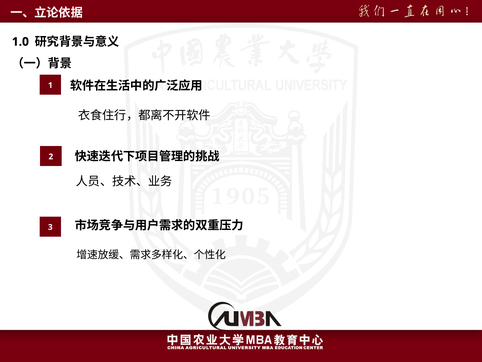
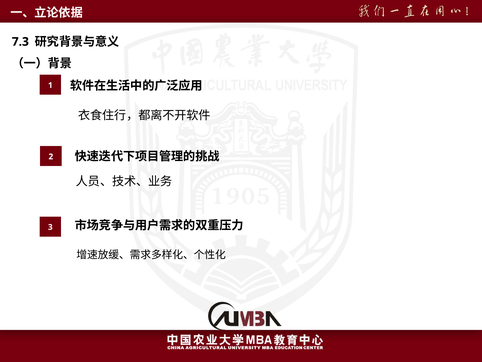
1.0: 1.0 -> 7.3
